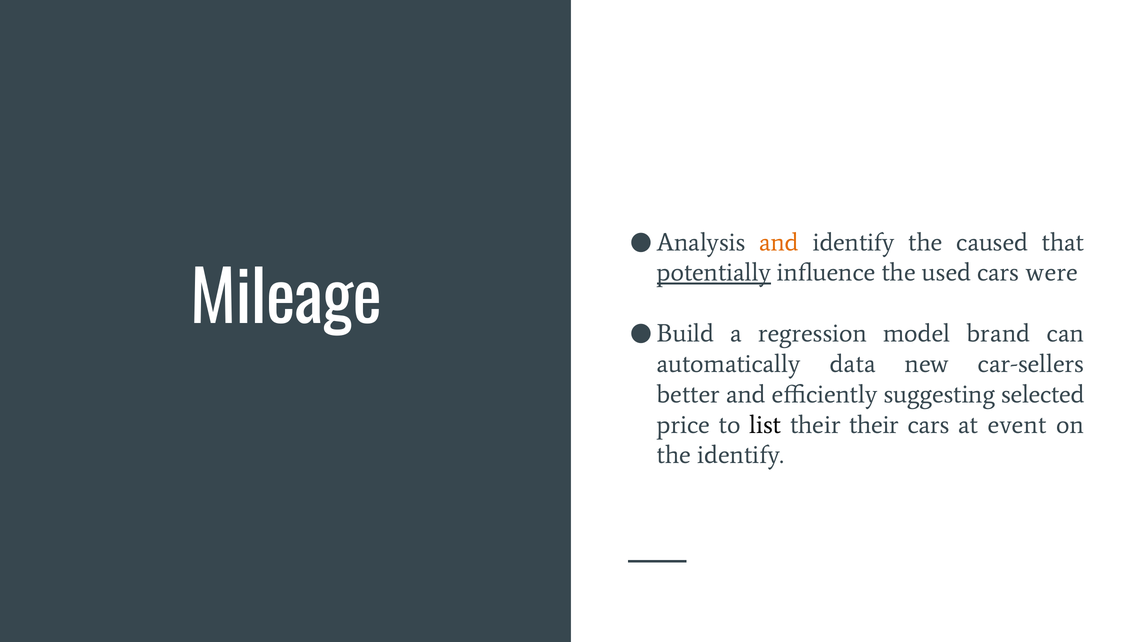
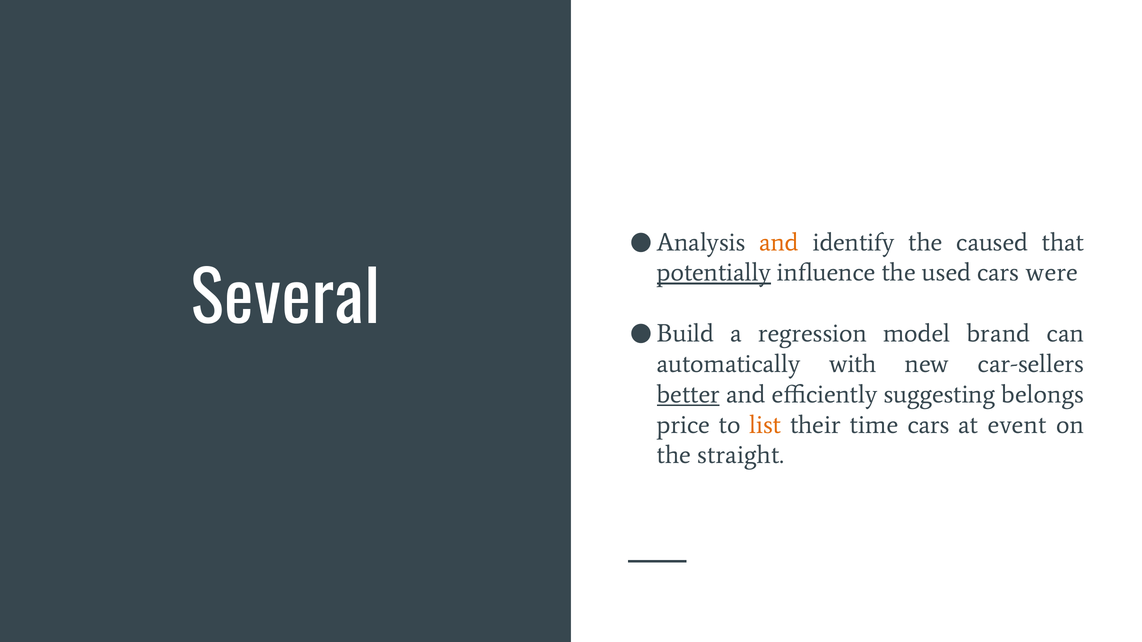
Mileage: Mileage -> Several
data: data -> with
better underline: none -> present
selected: selected -> belongs
list colour: black -> orange
their their: their -> time
the identify: identify -> straight
